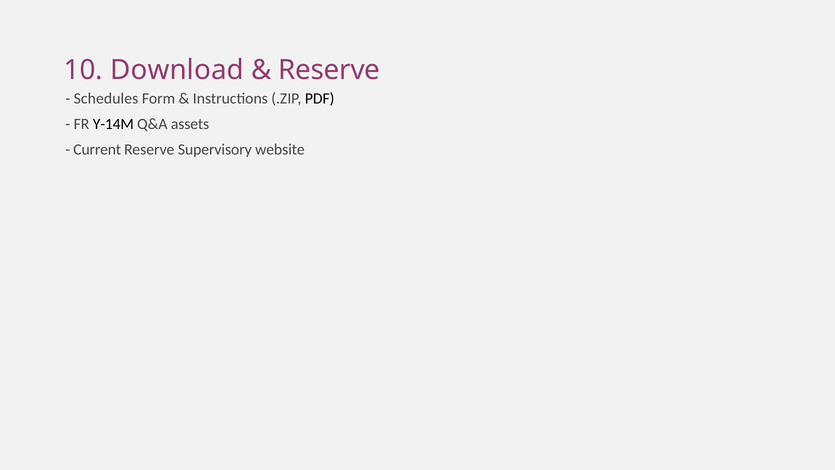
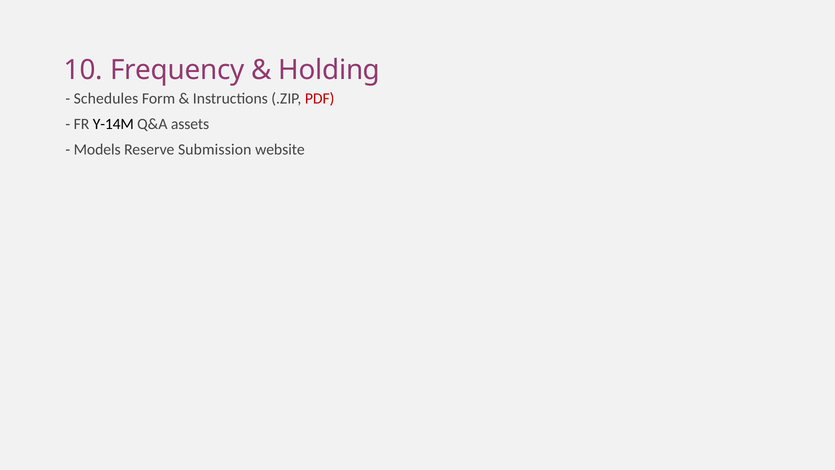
Download: Download -> Frequency
Reserve at (329, 70): Reserve -> Holding
PDF colour: black -> red
Current: Current -> Models
Supervisory: Supervisory -> Submission
